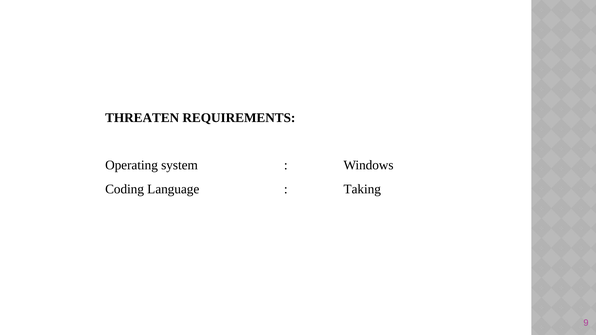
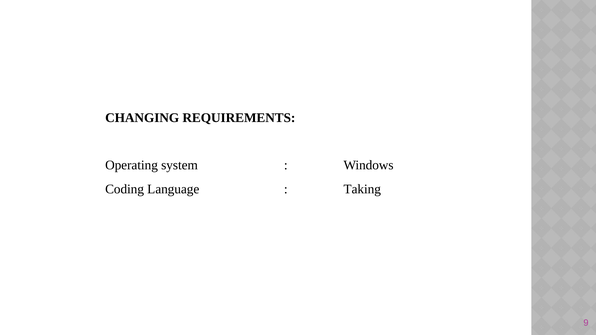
THREATEN: THREATEN -> CHANGING
